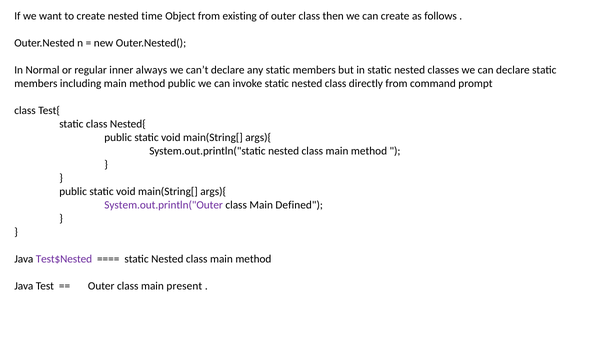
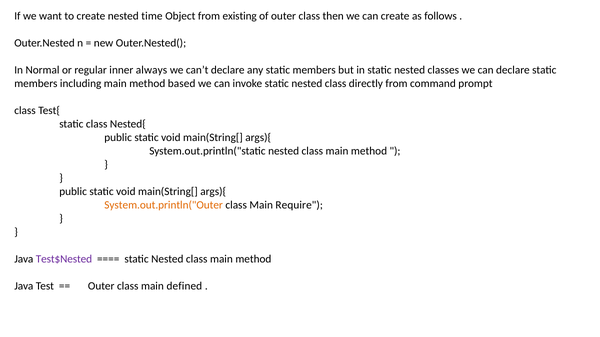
method public: public -> based
System.out.println("Outer colour: purple -> orange
Defined: Defined -> Require
present: present -> defined
